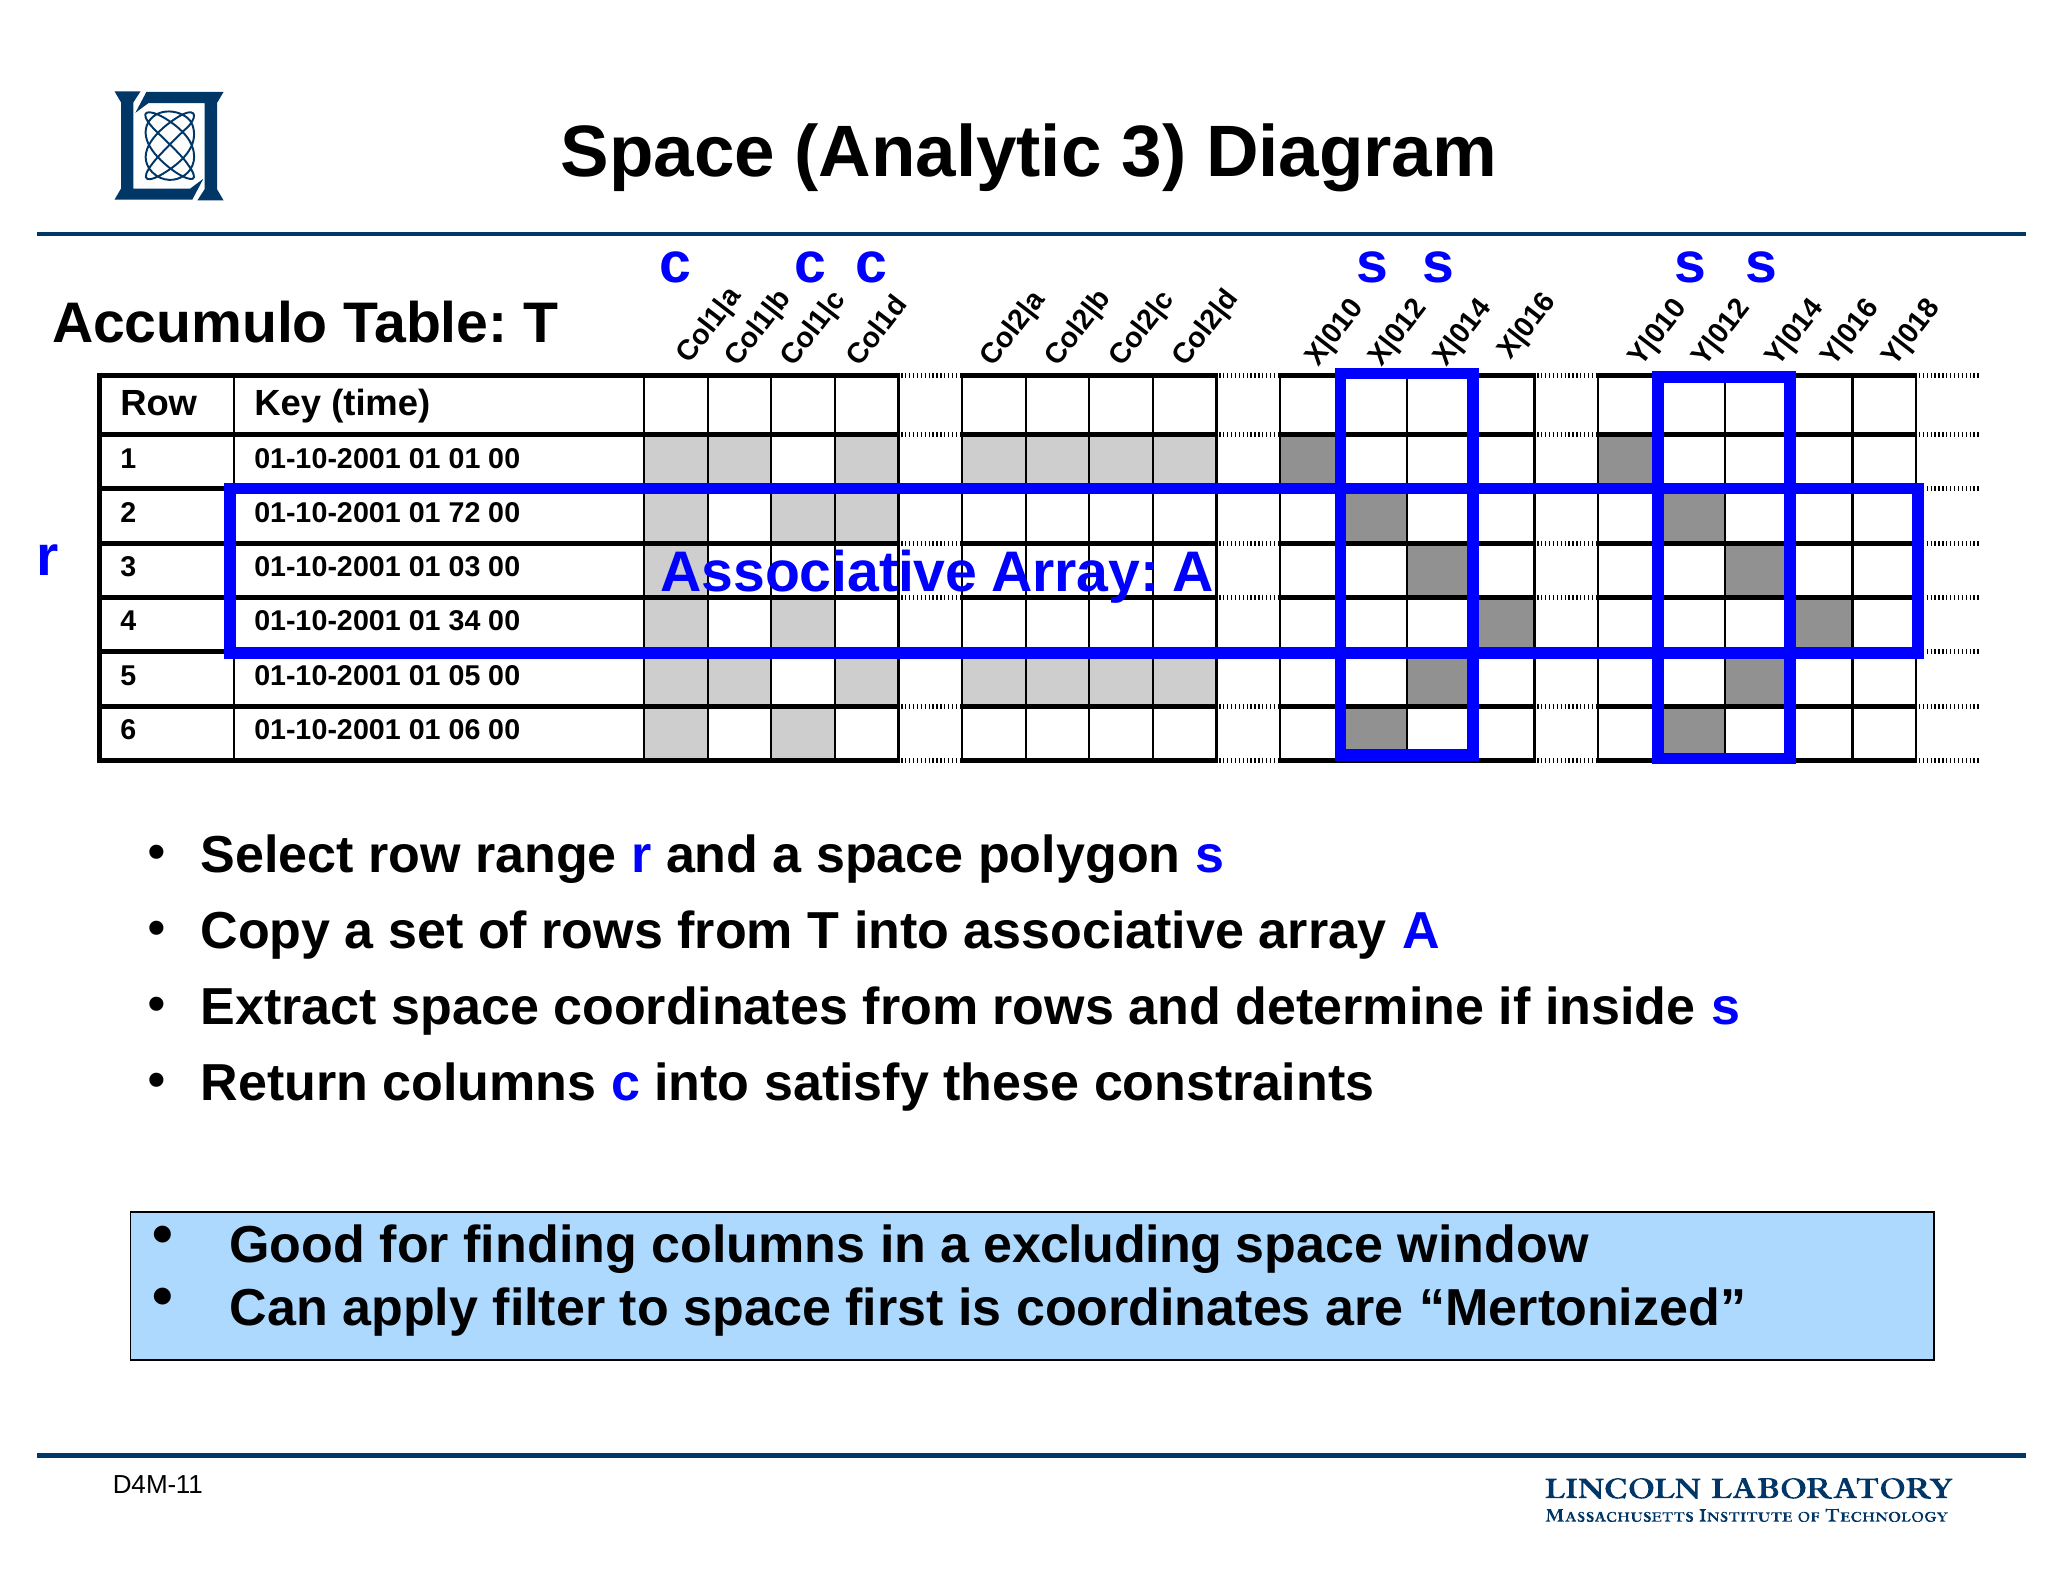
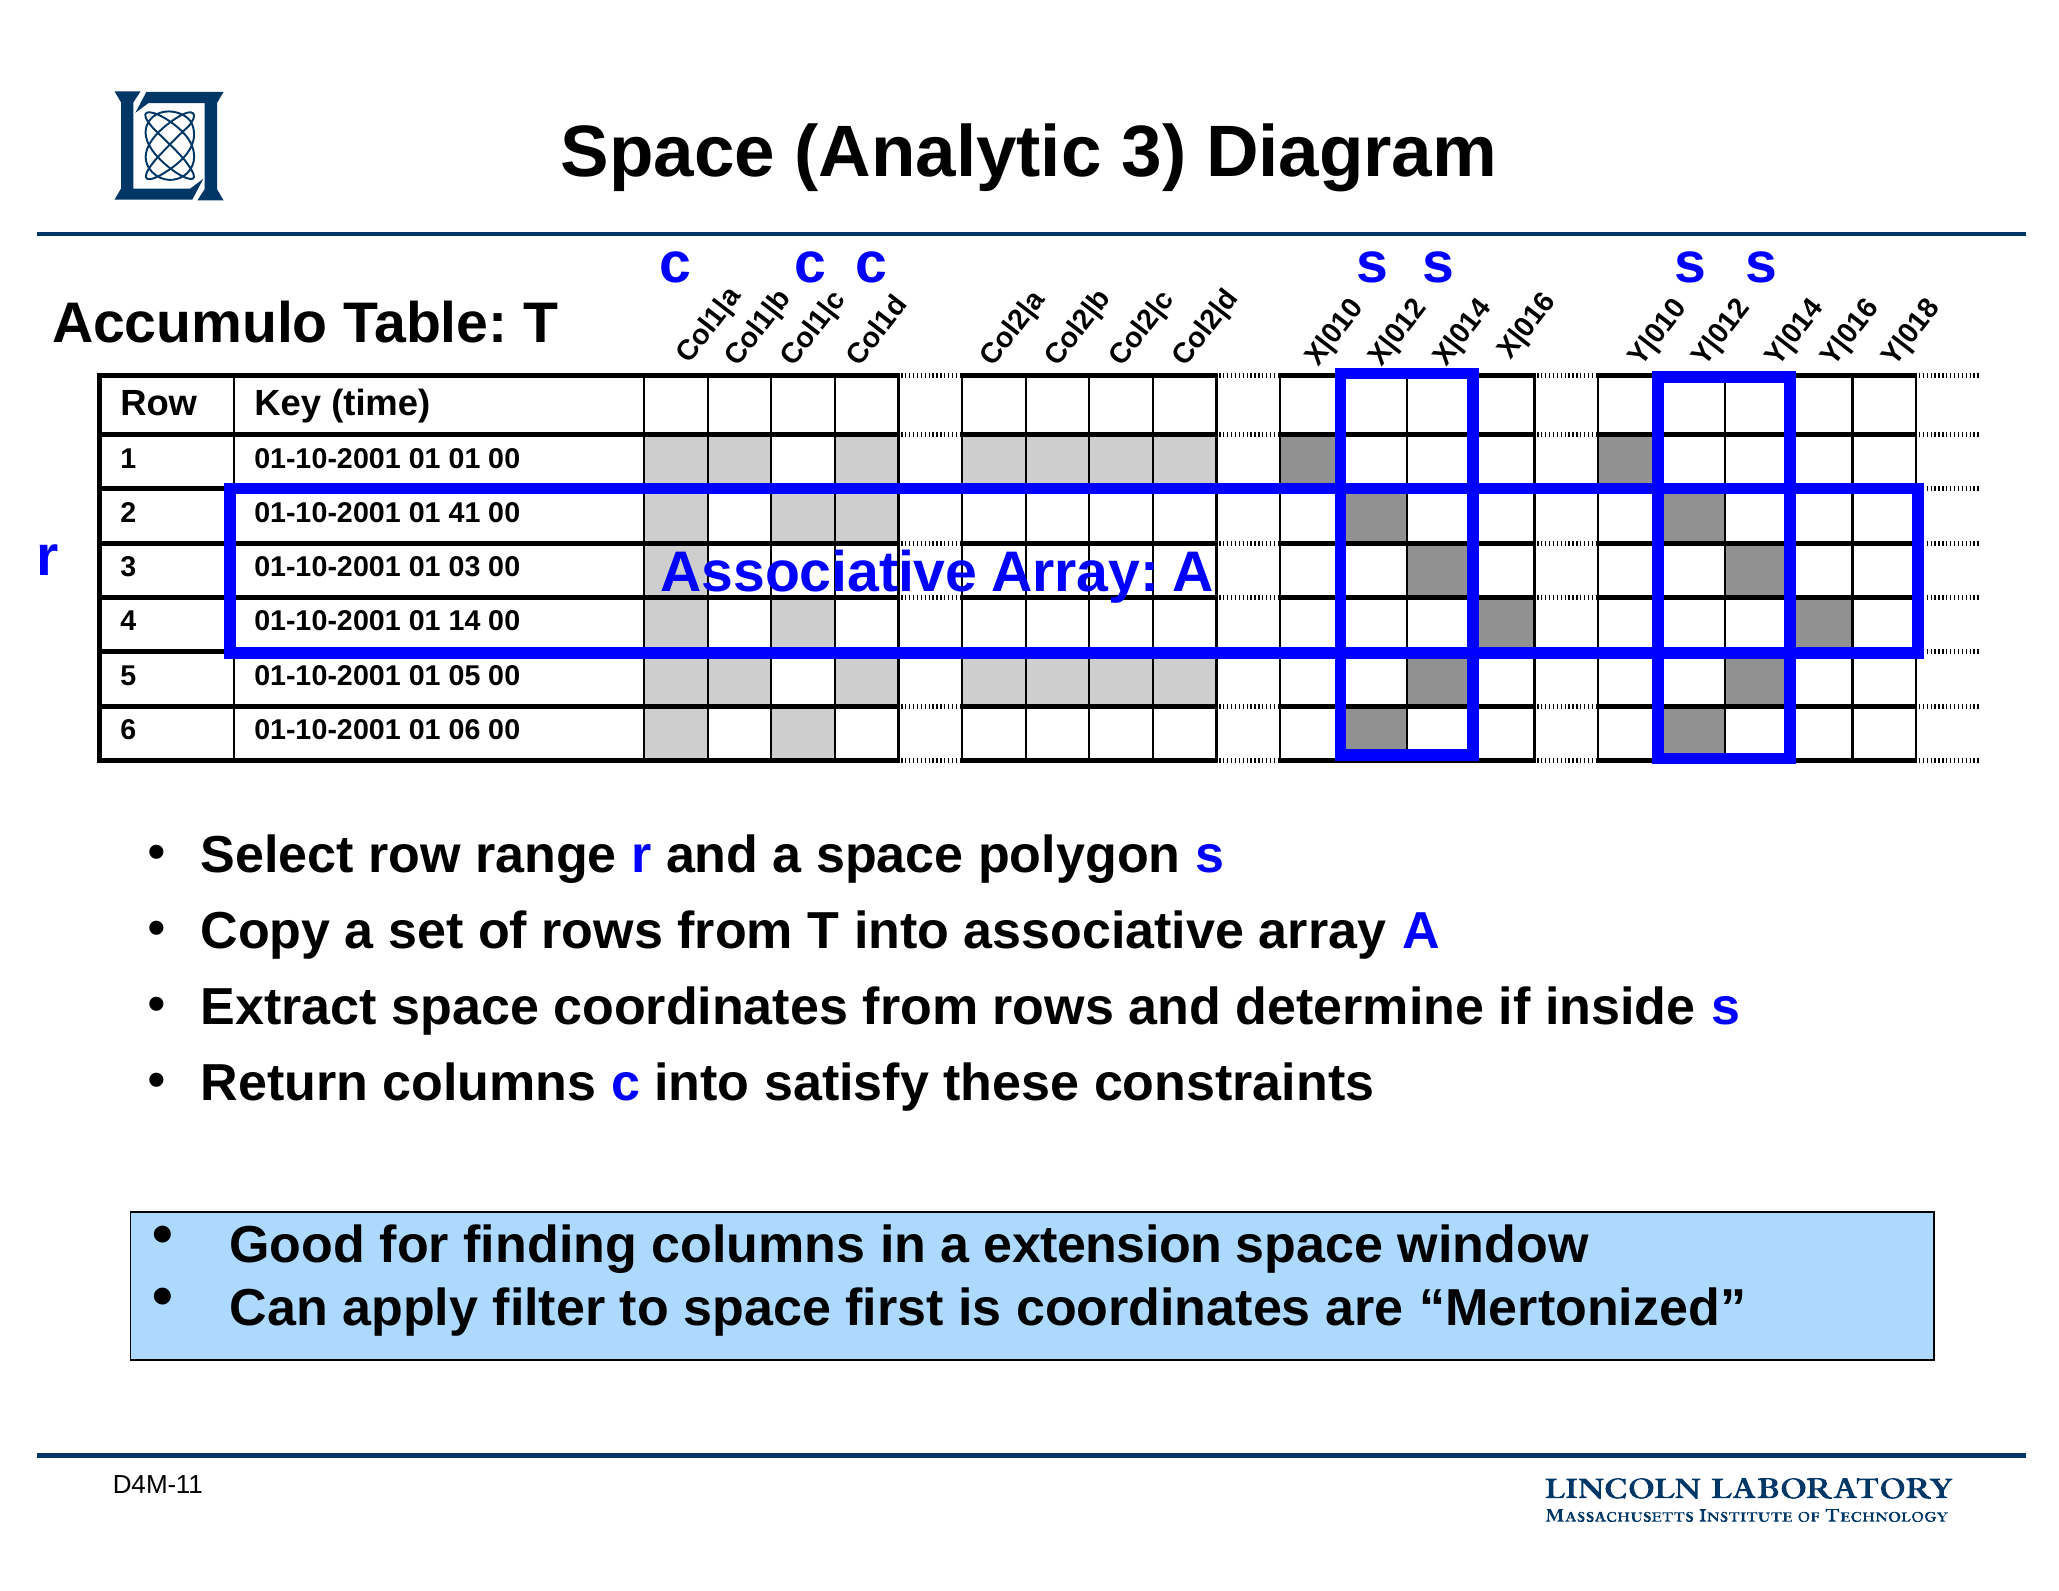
72: 72 -> 41
34: 34 -> 14
excluding: excluding -> extension
